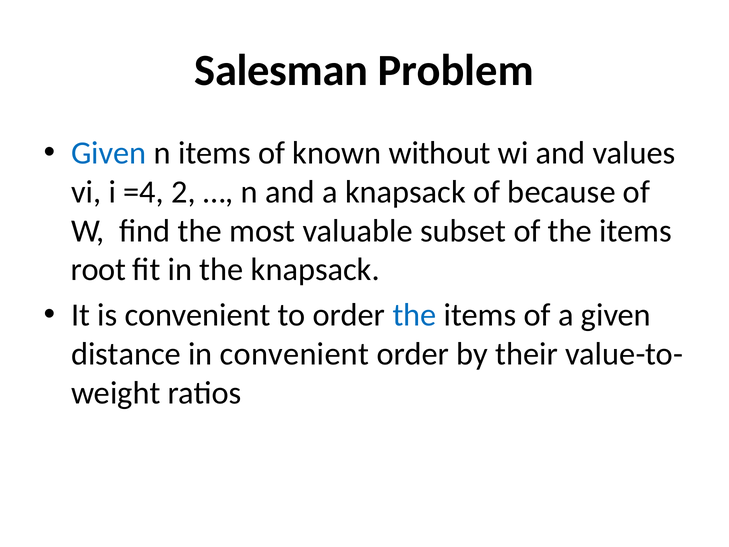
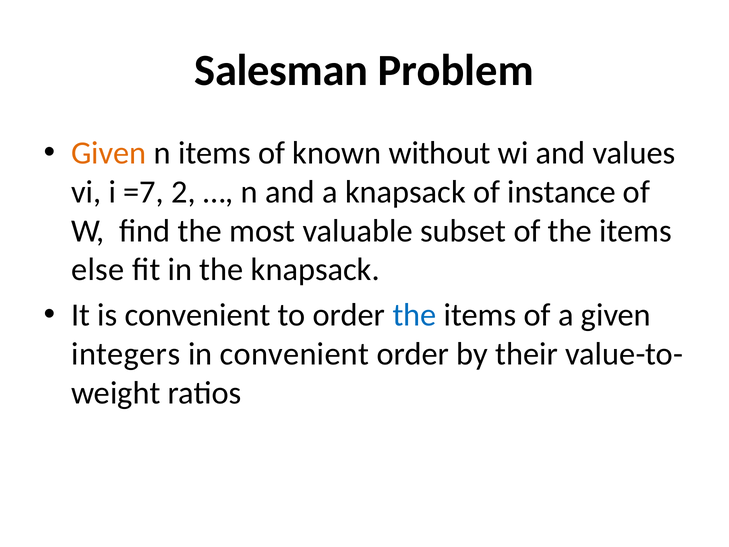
Given at (109, 153) colour: blue -> orange
=4: =4 -> =7
because: because -> instance
root: root -> else
distance: distance -> integers
